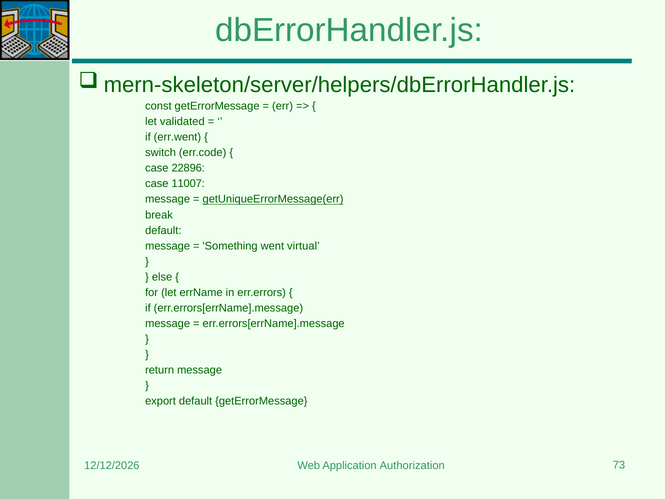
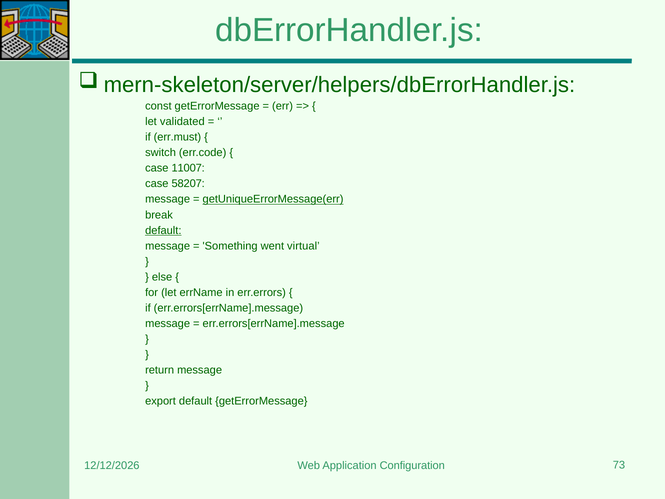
err.went: err.went -> err.must
22896: 22896 -> 11007
11007: 11007 -> 58207
default at (163, 230) underline: none -> present
Authorization: Authorization -> Configuration
